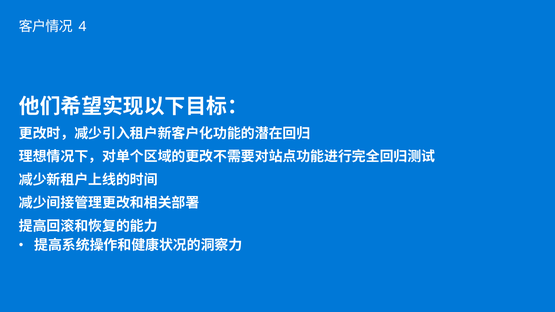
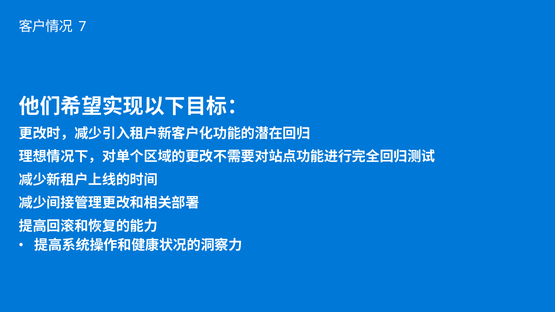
4: 4 -> 7
